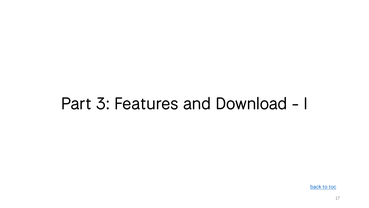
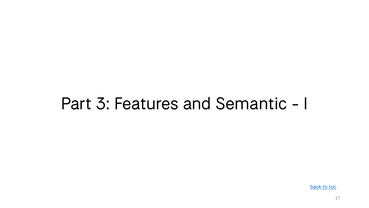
Download: Download -> Semantic
